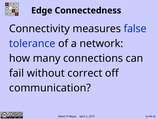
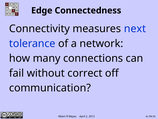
false: false -> next
